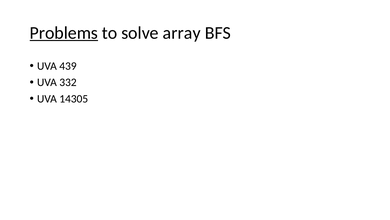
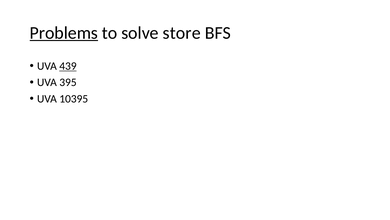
array: array -> store
439 underline: none -> present
332: 332 -> 395
14305: 14305 -> 10395
